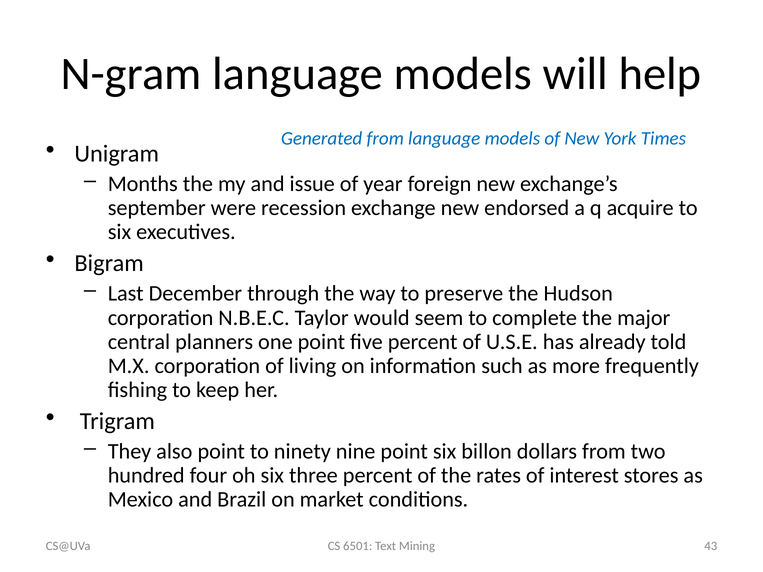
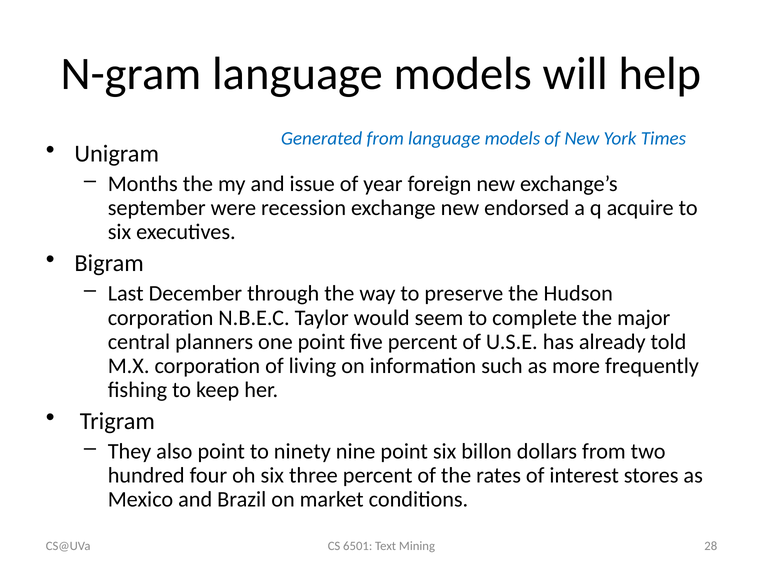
43: 43 -> 28
